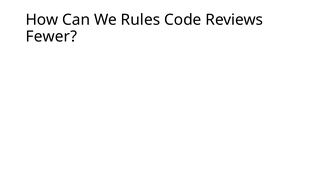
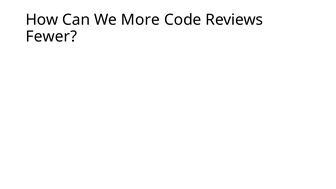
Rules: Rules -> More
